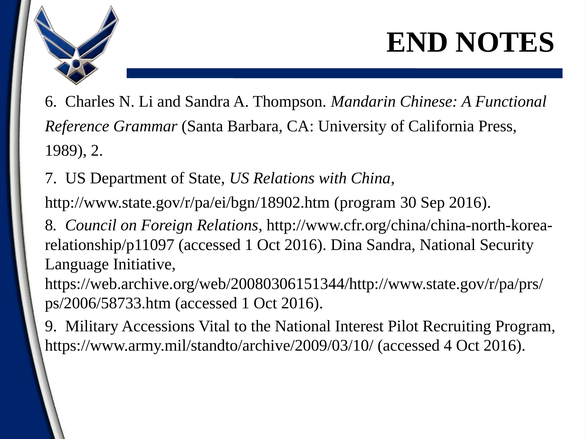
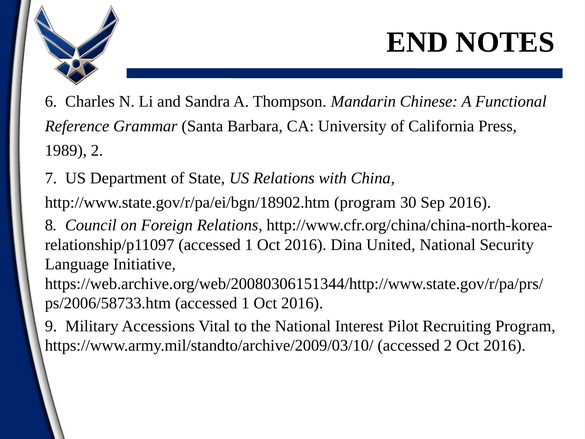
Dina Sandra: Sandra -> United
accessed 4: 4 -> 2
